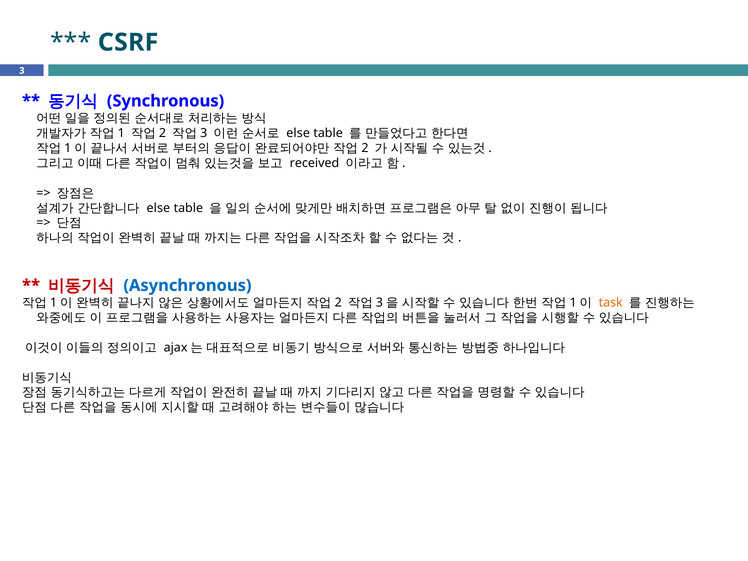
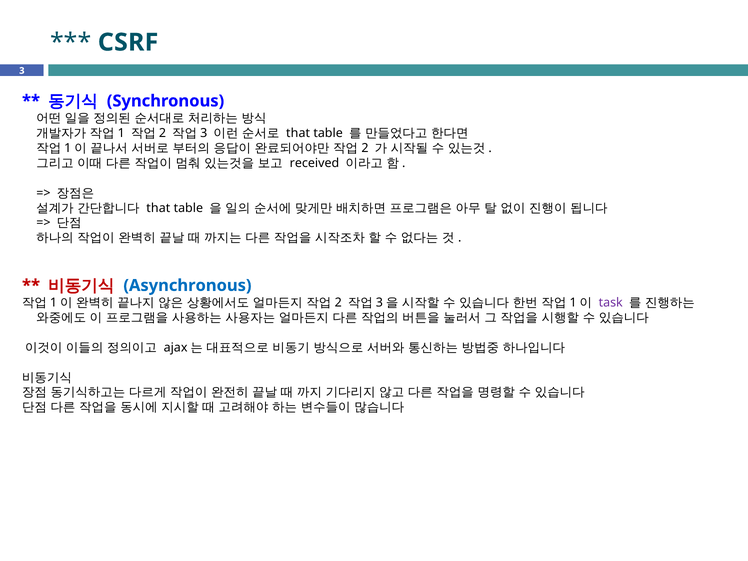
else at (298, 133): else -> that
else at (158, 208): else -> that
task colour: orange -> purple
